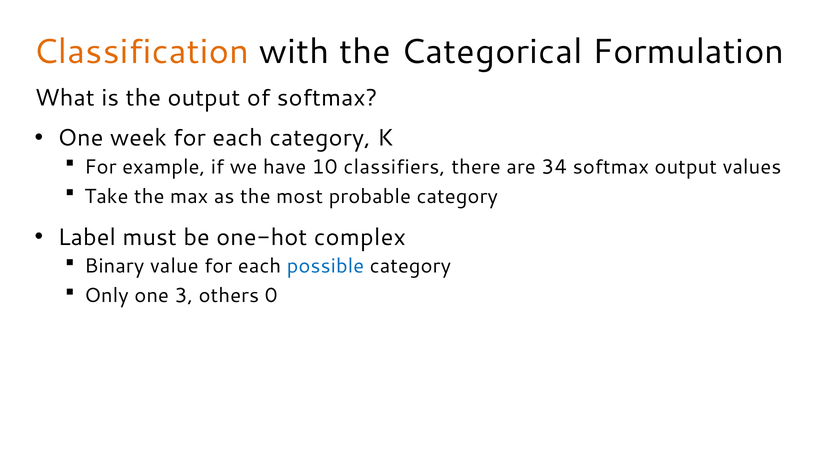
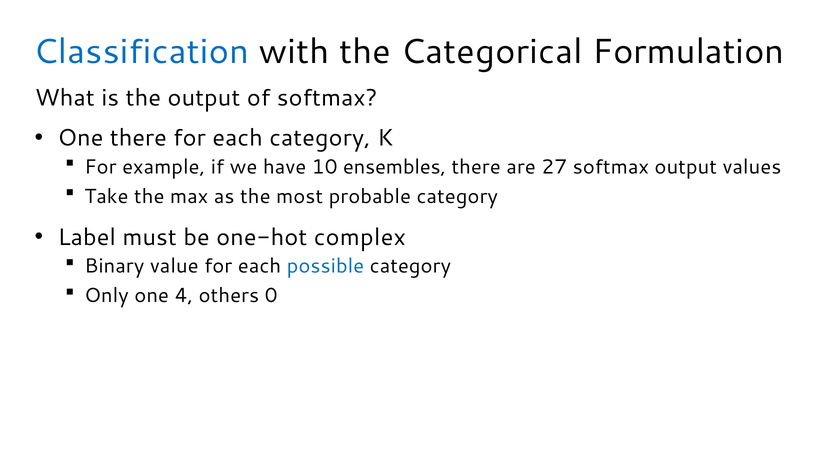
Classification colour: orange -> blue
One week: week -> there
classifiers: classifiers -> ensembles
34: 34 -> 27
3: 3 -> 4
